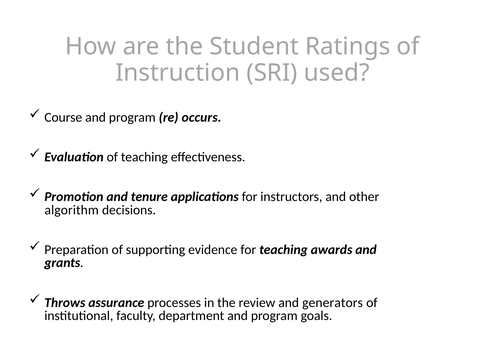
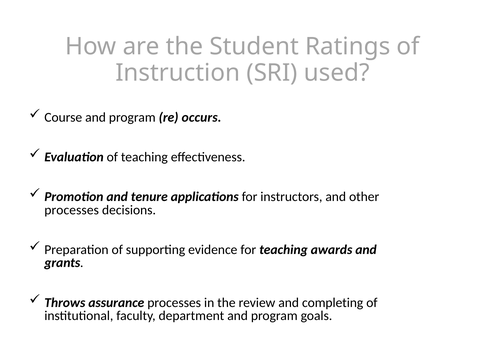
algorithm at (72, 210): algorithm -> processes
generators: generators -> completing
